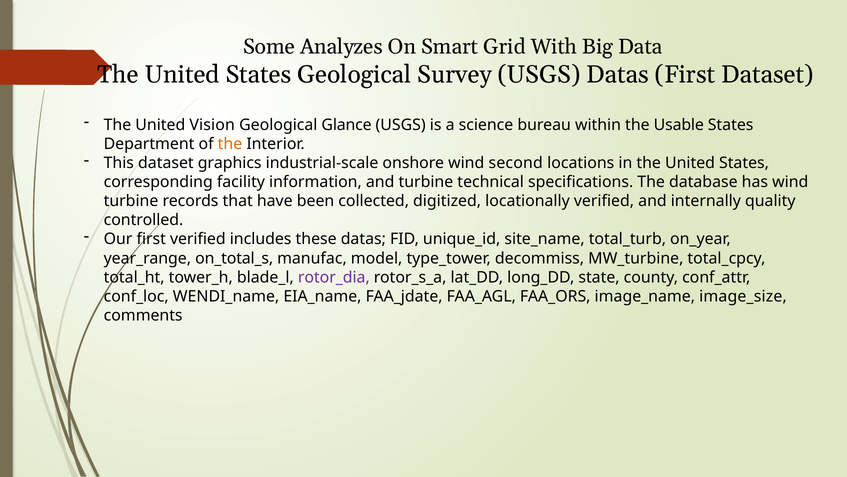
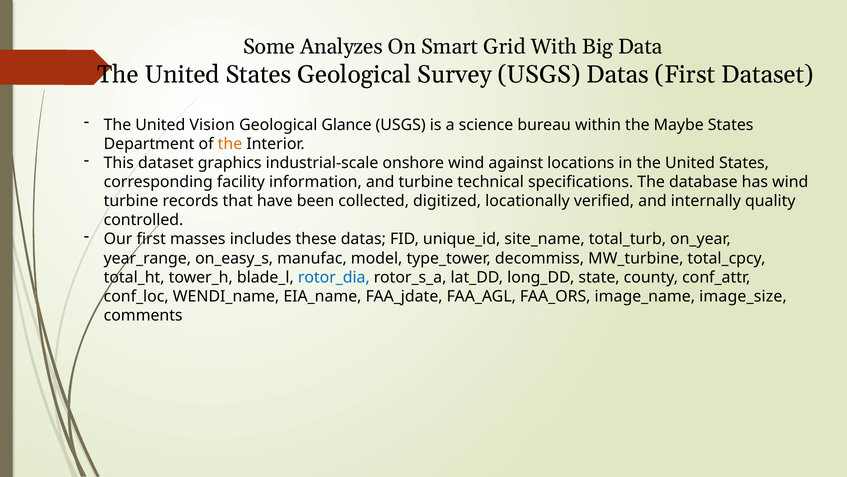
Usable: Usable -> Maybe
second: second -> against
first verified: verified -> masses
on_total_s: on_total_s -> on_easy_s
rotor_dia colour: purple -> blue
